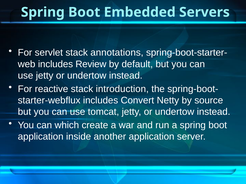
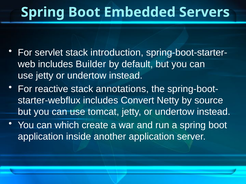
annotations: annotations -> introduction
Review: Review -> Builder
introduction: introduction -> annotations
